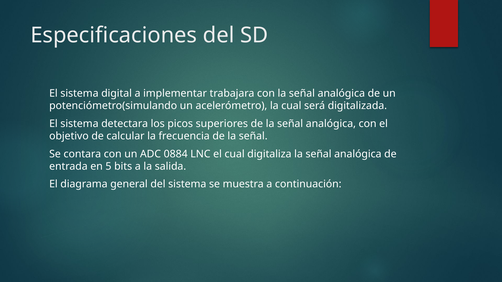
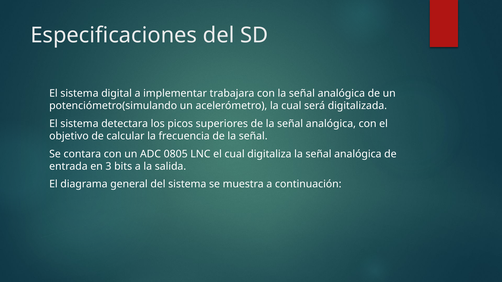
0884: 0884 -> 0805
5: 5 -> 3
